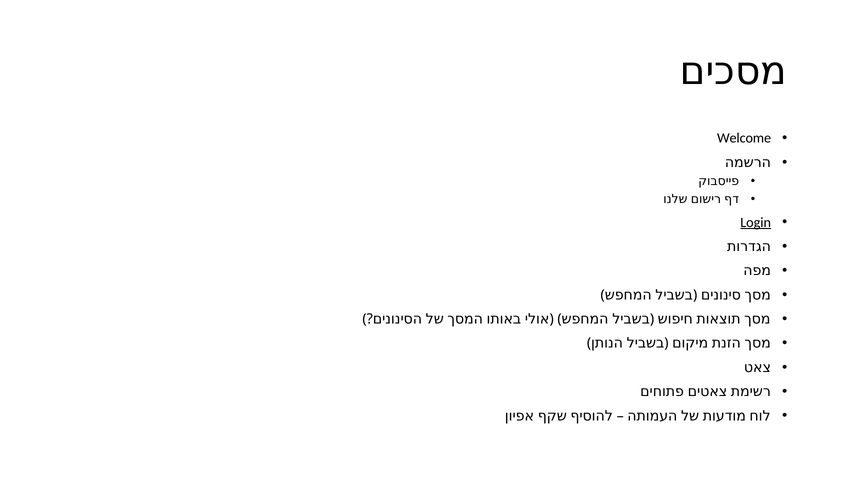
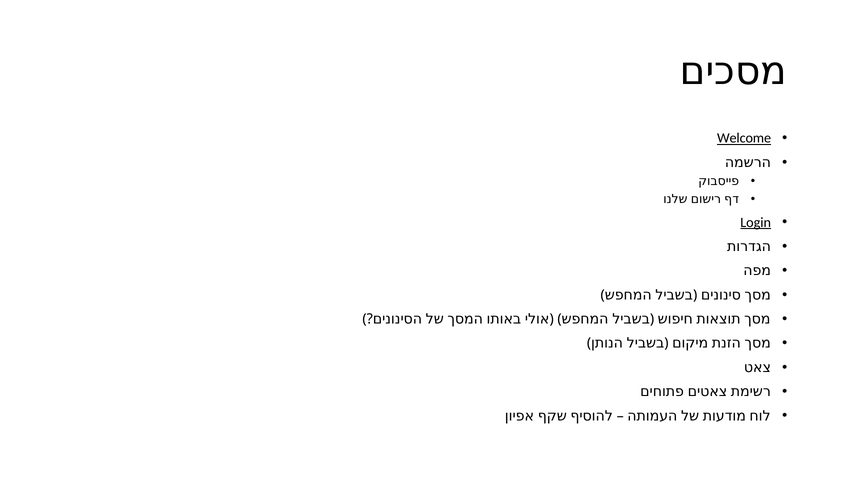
Welcome underline: none -> present
